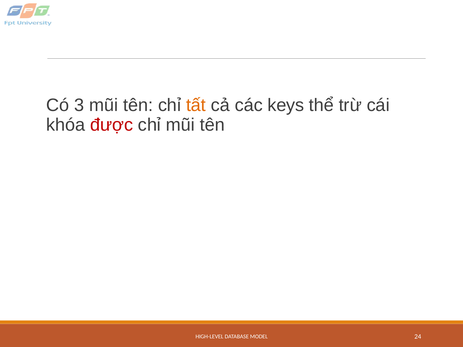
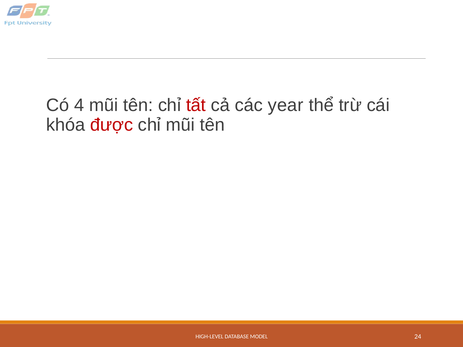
3: 3 -> 4
tất colour: orange -> red
keys: keys -> year
